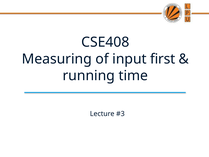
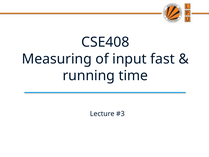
first: first -> fast
